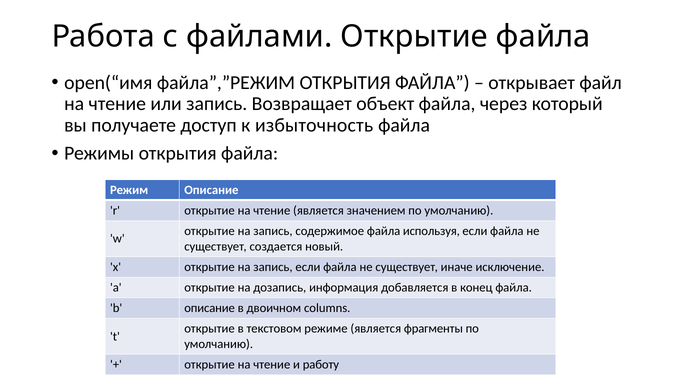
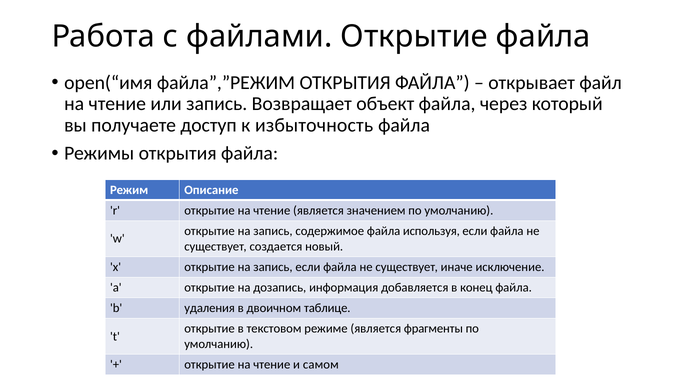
b описание: описание -> удаления
columns: columns -> таблице
работу: работу -> самом
